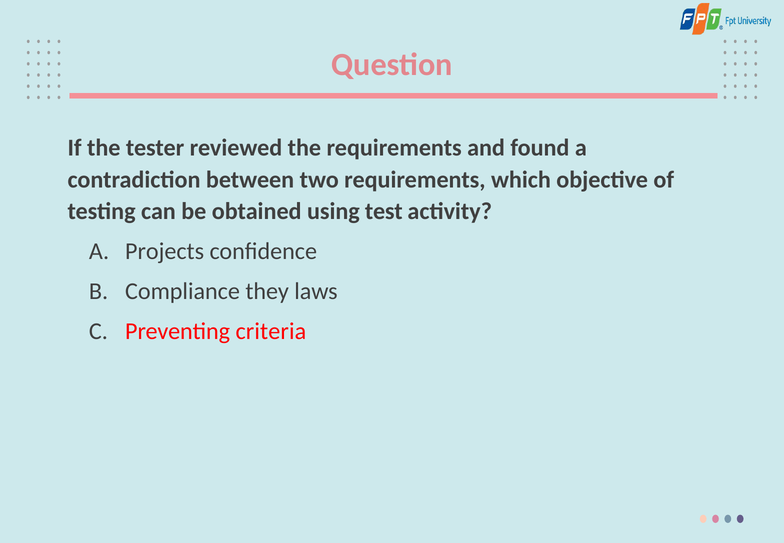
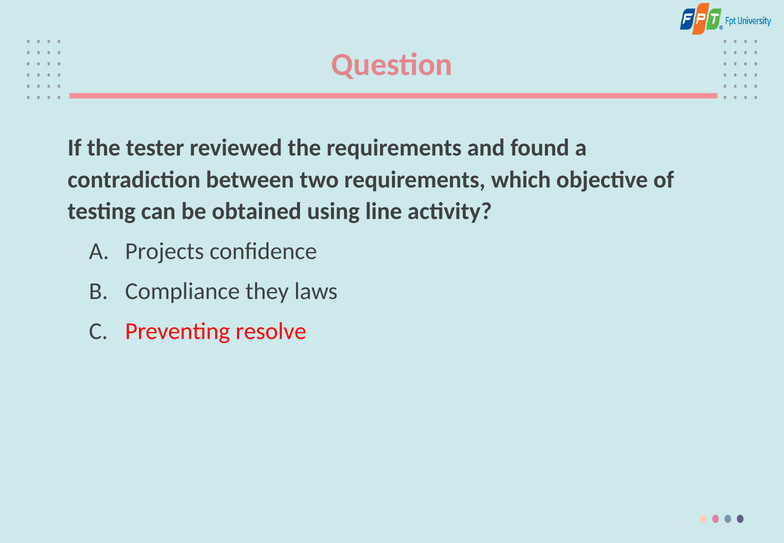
test: test -> line
criteria: criteria -> resolve
